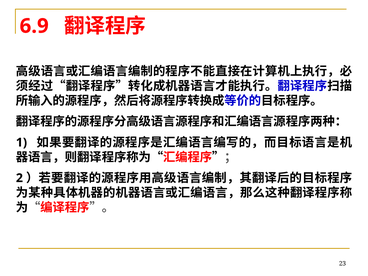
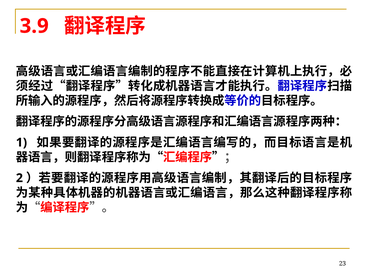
6.9: 6.9 -> 3.9
